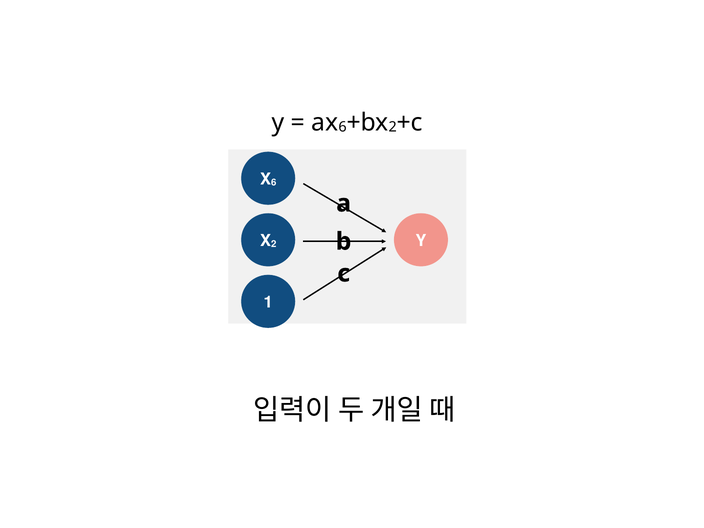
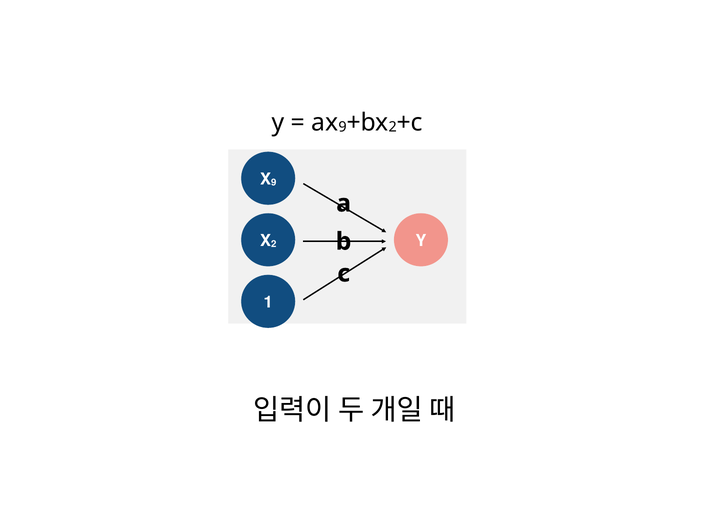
6 at (343, 127): 6 -> 9
6 at (274, 183): 6 -> 9
